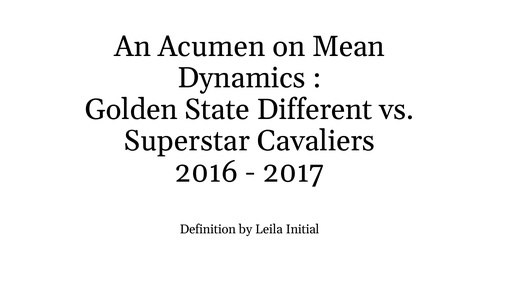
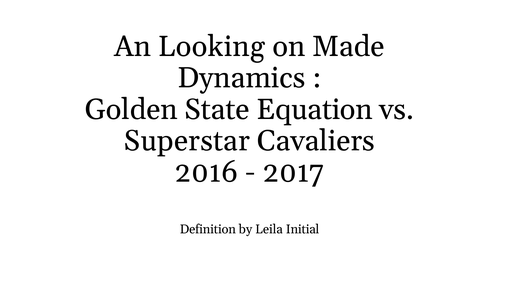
Acumen: Acumen -> Looking
Mean: Mean -> Made
Different: Different -> Equation
